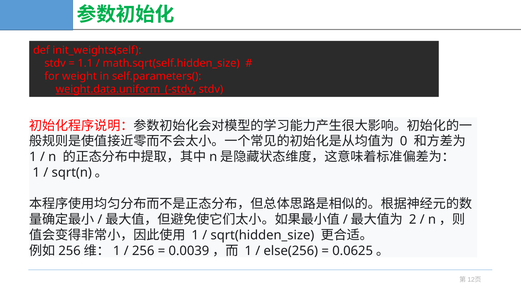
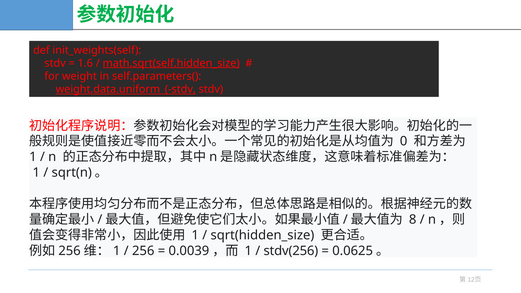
1.1: 1.1 -> 1.6
math.sqrt(self.hidden_size underline: none -> present
2: 2 -> 8
else(256: else(256 -> stdv(256
